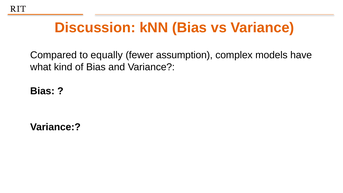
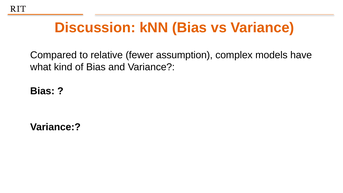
equally: equally -> relative
